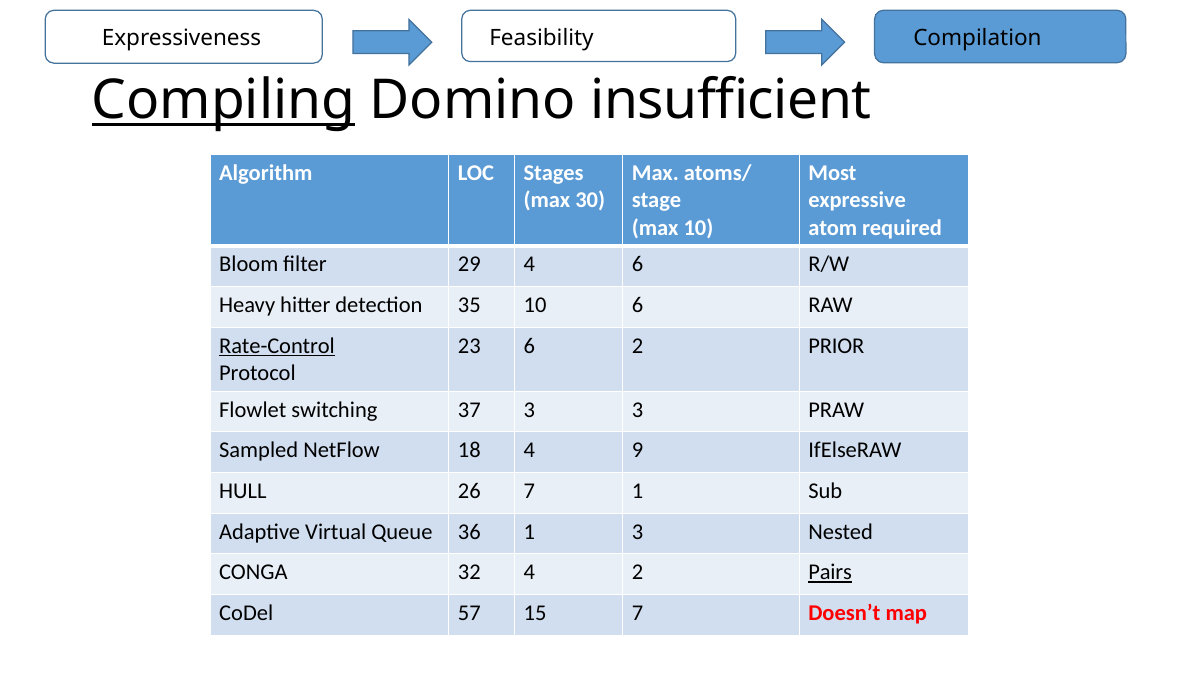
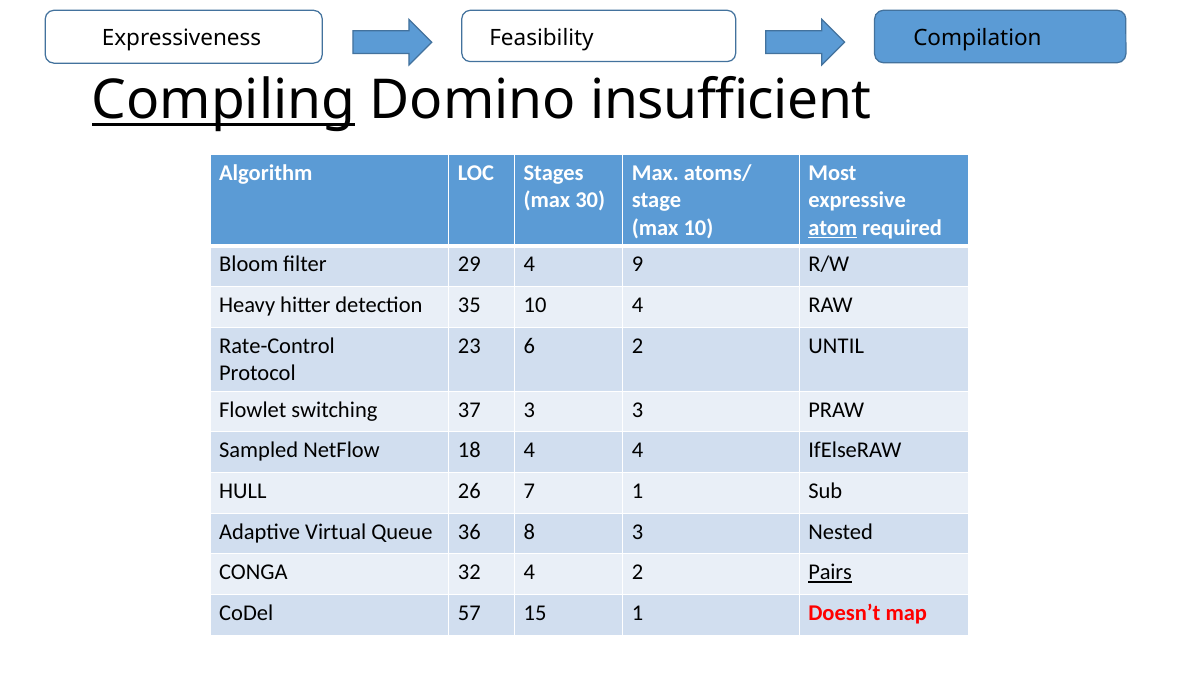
atom underline: none -> present
4 6: 6 -> 9
10 6: 6 -> 4
Rate-Control underline: present -> none
PRIOR: PRIOR -> UNTIL
4 9: 9 -> 4
36 1: 1 -> 8
15 7: 7 -> 1
